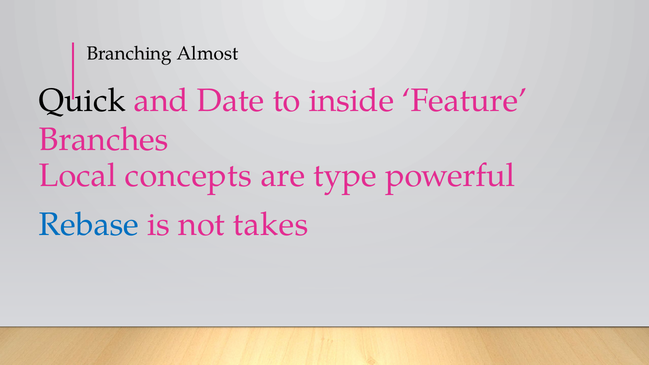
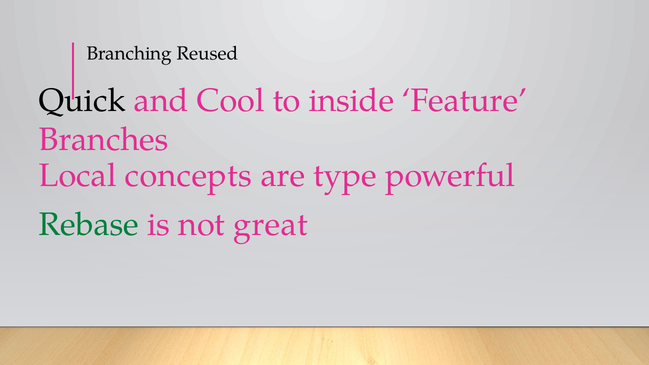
Almost: Almost -> Reused
Date: Date -> Cool
Rebase colour: blue -> green
takes: takes -> great
